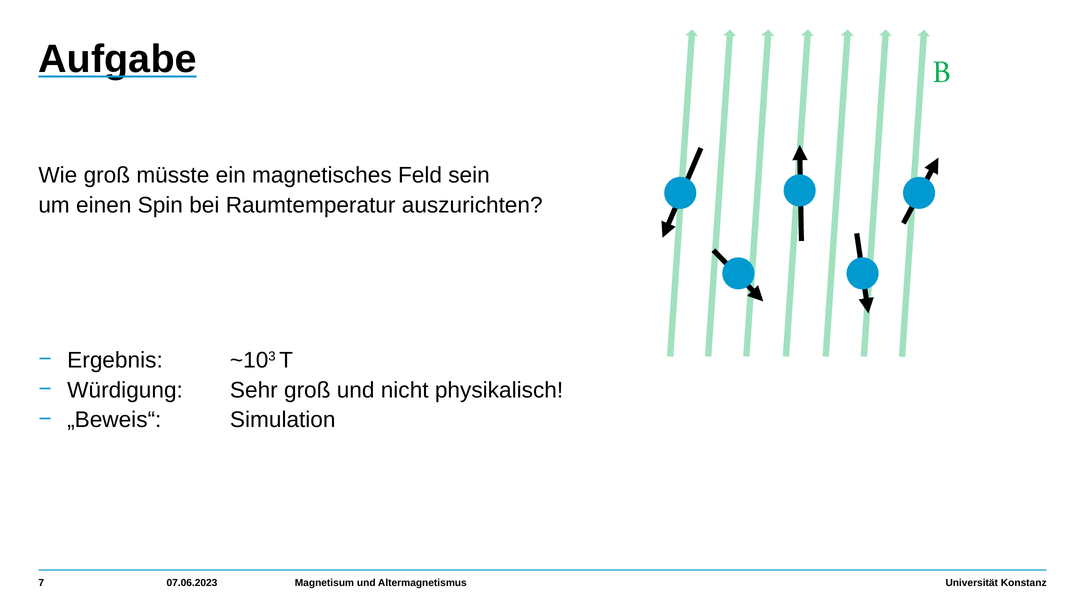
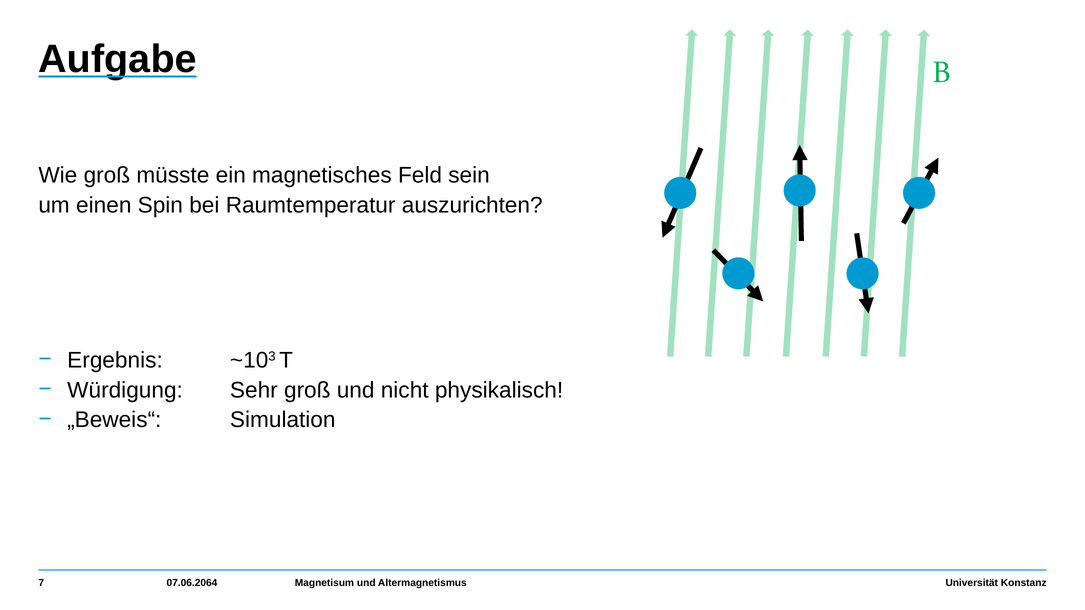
07.06.2023: 07.06.2023 -> 07.06.2064
